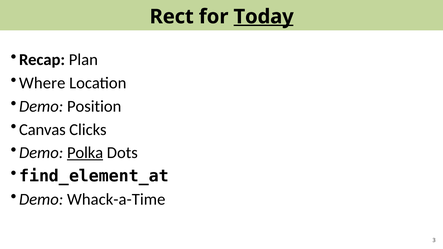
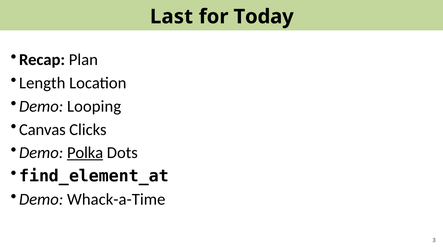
Rect: Rect -> Last
Today underline: present -> none
Where: Where -> Length
Position: Position -> Looping
